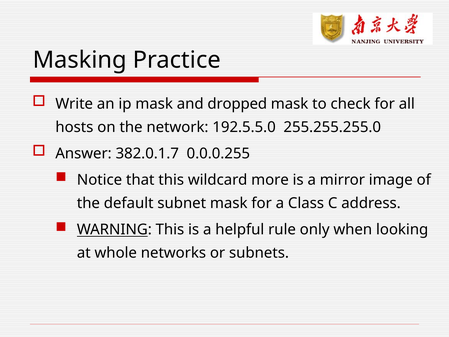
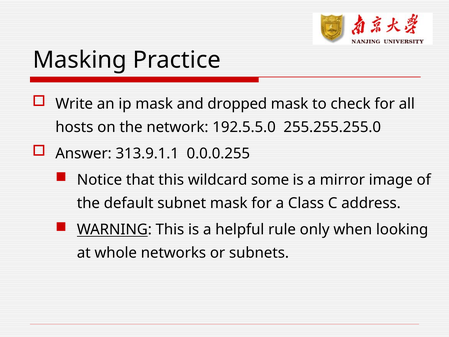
382.0.1.7: 382.0.1.7 -> 313.9.1.1
more: more -> some
